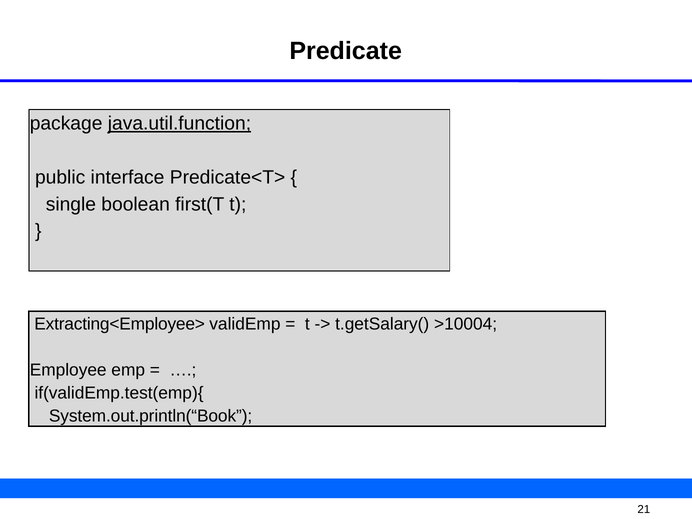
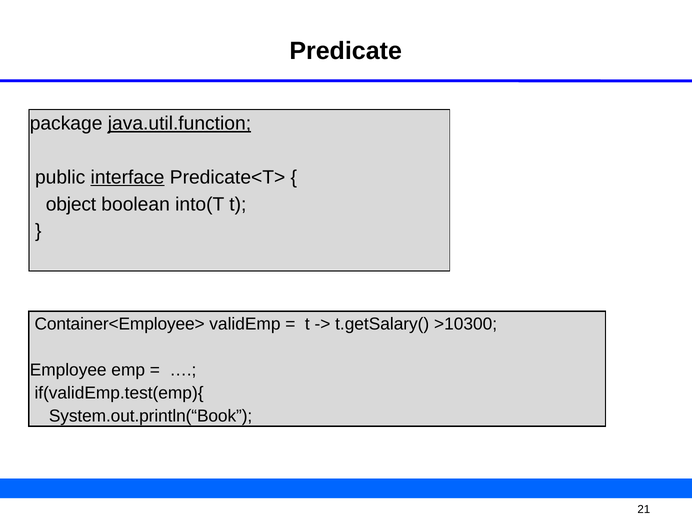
interface underline: none -> present
single: single -> object
first(T: first(T -> into(T
Extracting<Employee>: Extracting<Employee> -> Container<Employee>
>10004: >10004 -> >10300
